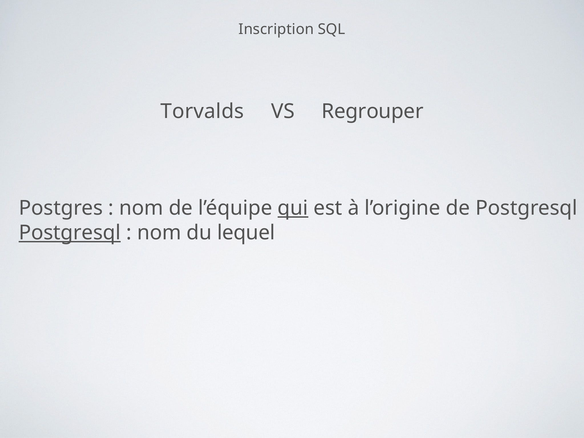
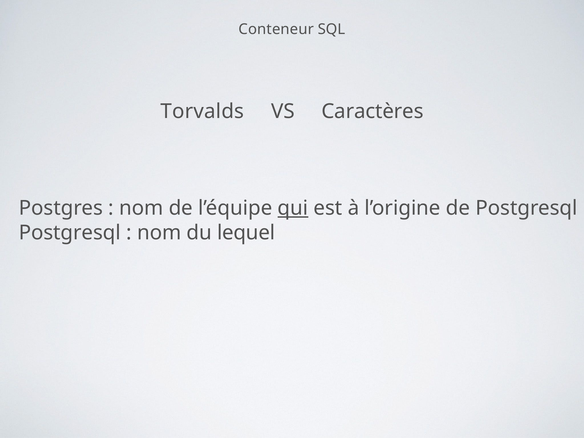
Inscription: Inscription -> Conteneur
Regrouper: Regrouper -> Caractères
Postgresql at (70, 233) underline: present -> none
